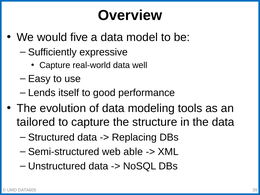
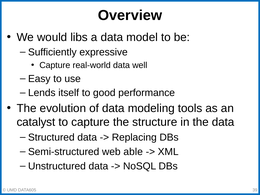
five: five -> libs
tailored: tailored -> catalyst
